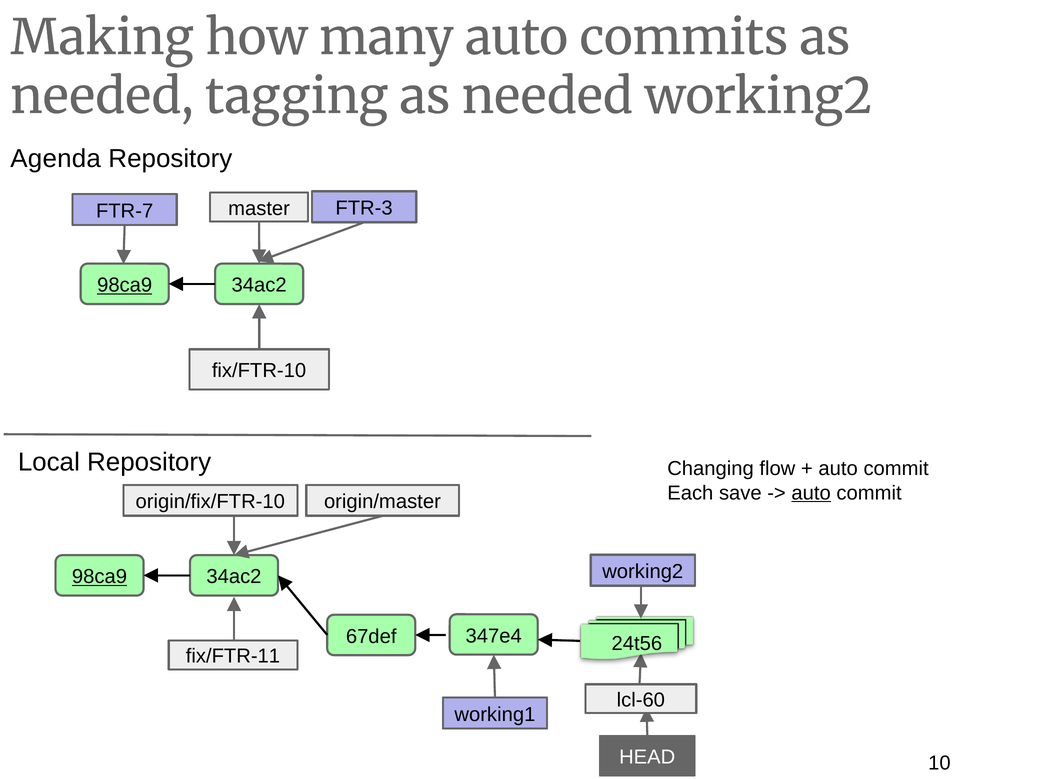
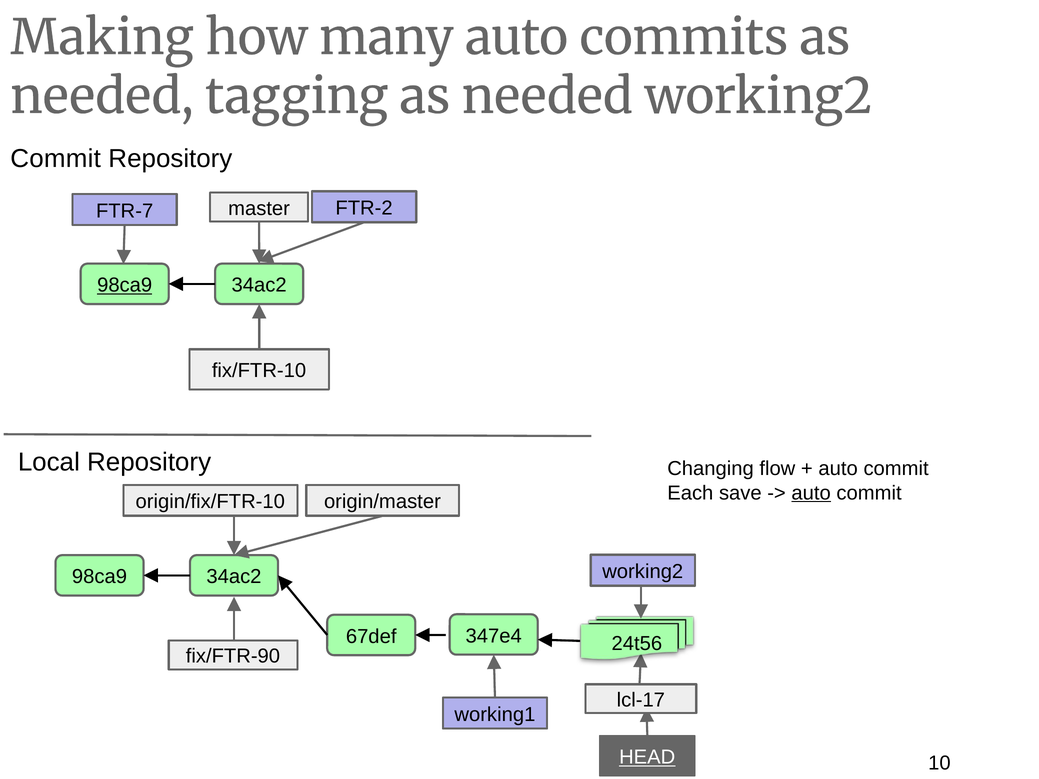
Agenda at (56, 158): Agenda -> Commit
FTR-3: FTR-3 -> FTR-2
98ca9 at (99, 577) underline: present -> none
fix/FTR-11: fix/FTR-11 -> fix/FTR-90
lcl-60: lcl-60 -> lcl-17
HEAD underline: none -> present
